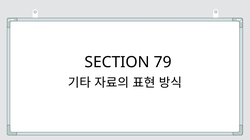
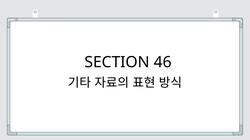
79: 79 -> 46
